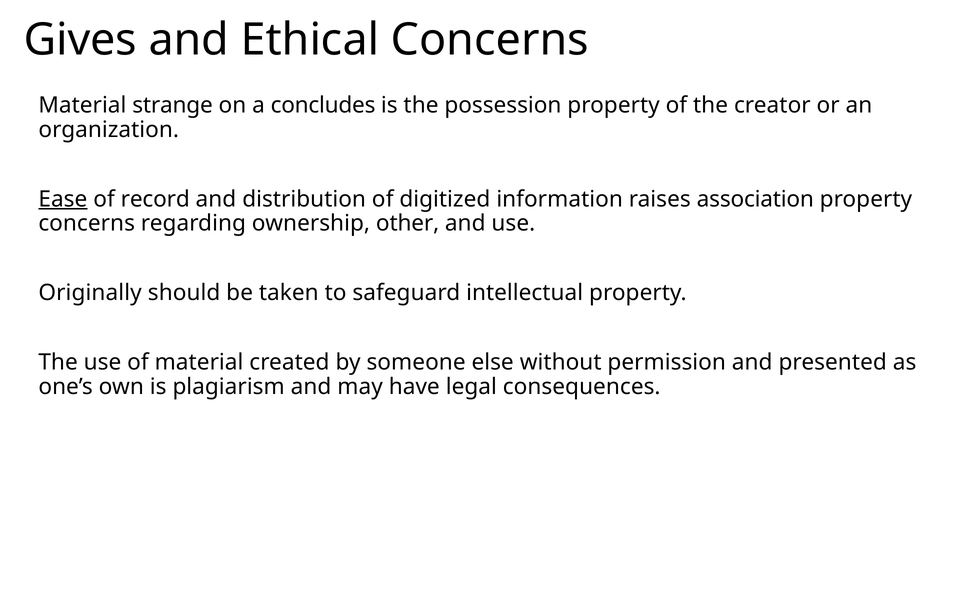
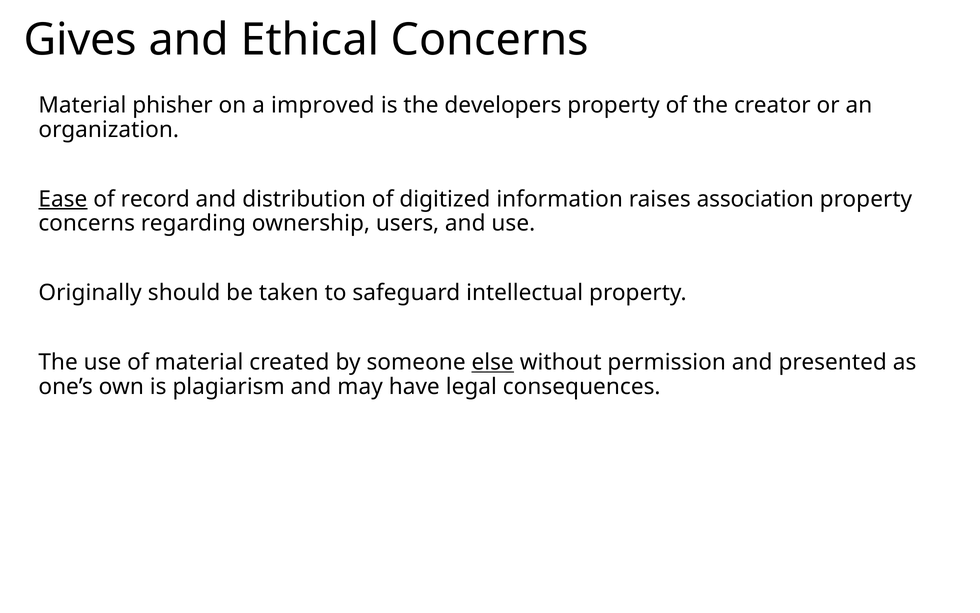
strange: strange -> phisher
concludes: concludes -> improved
possession: possession -> developers
other: other -> users
else underline: none -> present
